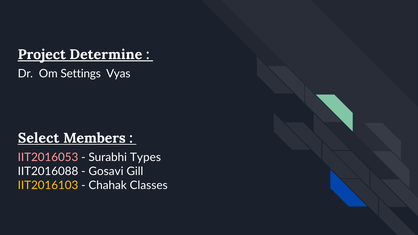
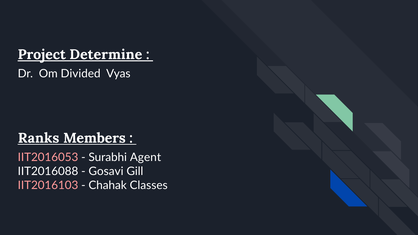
Settings: Settings -> Divided
Select: Select -> Ranks
Types: Types -> Agent
IIT2016103 colour: yellow -> pink
